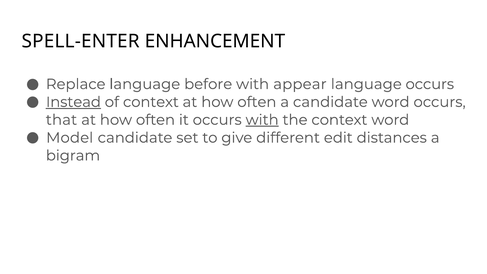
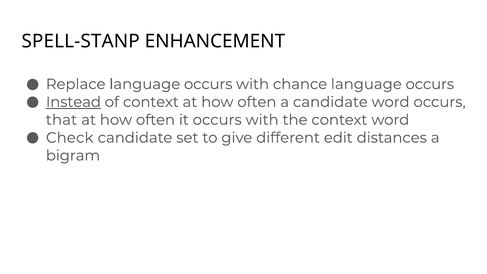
SPELL-ENTER: SPELL-ENTER -> SPELL-STANP
Replace language before: before -> occurs
appear: appear -> chance
with at (262, 120) underline: present -> none
Model: Model -> Check
